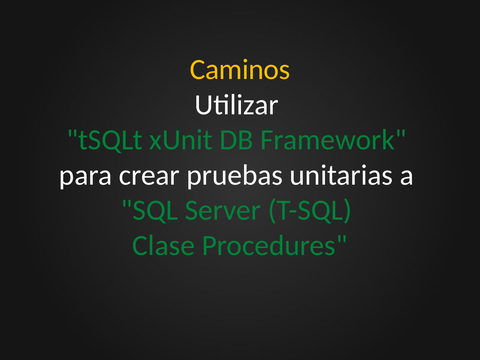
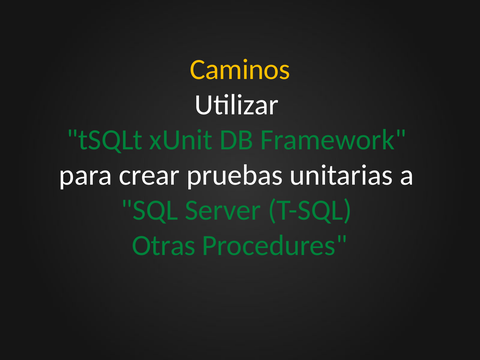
Clase: Clase -> Otras
